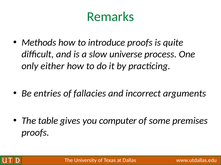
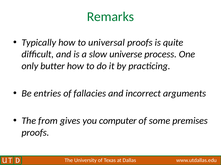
Methods: Methods -> Typically
introduce: introduce -> universal
either: either -> butter
table: table -> from
